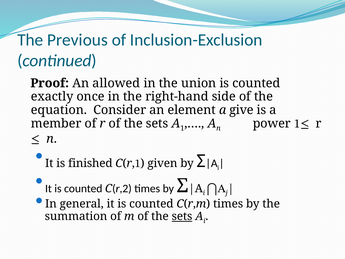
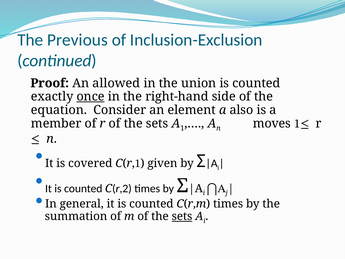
once underline: none -> present
give: give -> also
power: power -> moves
finished: finished -> covered
